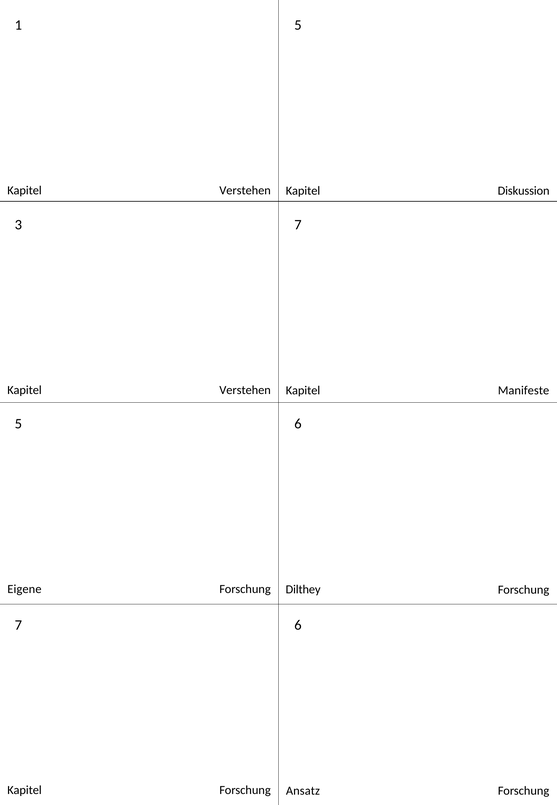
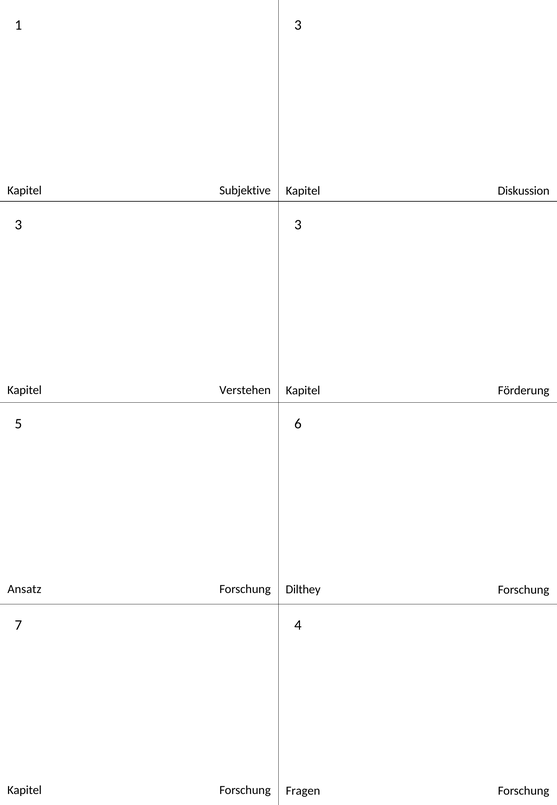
1 5: 5 -> 3
Verstehen at (245, 190): Verstehen -> Subjektive
3 7: 7 -> 3
Manifeste: Manifeste -> Förderung
Eigene: Eigene -> Ansatz
7 6: 6 -> 4
Ansatz: Ansatz -> Fragen
